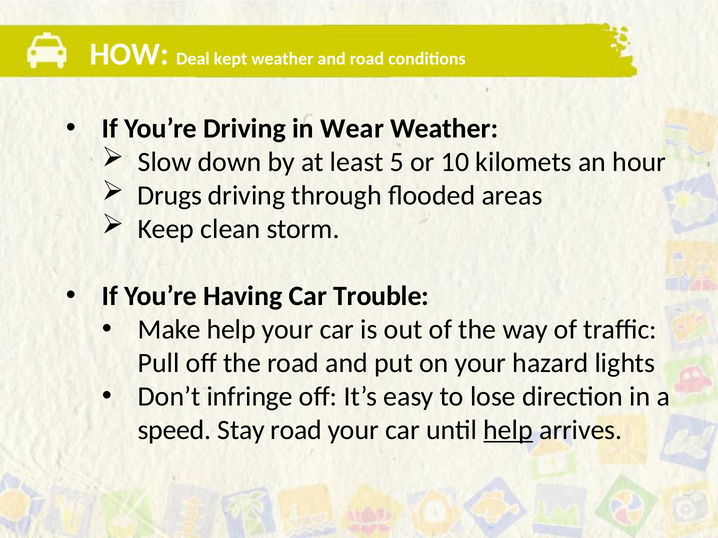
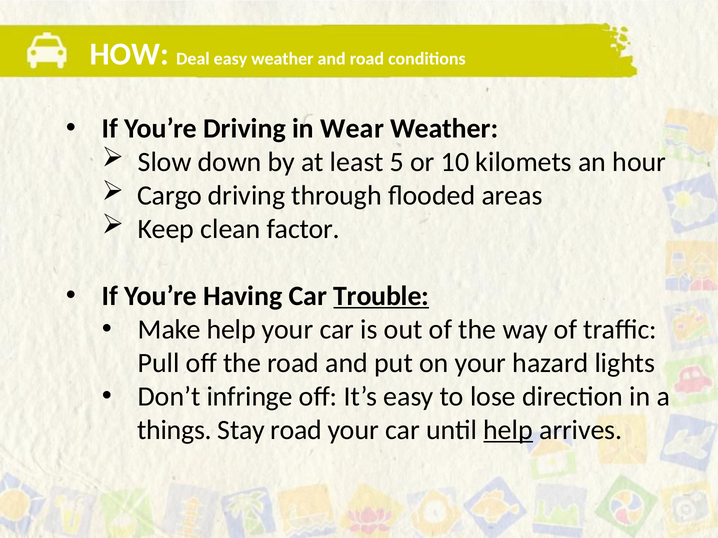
Deal kept: kept -> easy
Drugs: Drugs -> Cargo
storm: storm -> factor
Trouble underline: none -> present
speed: speed -> things
